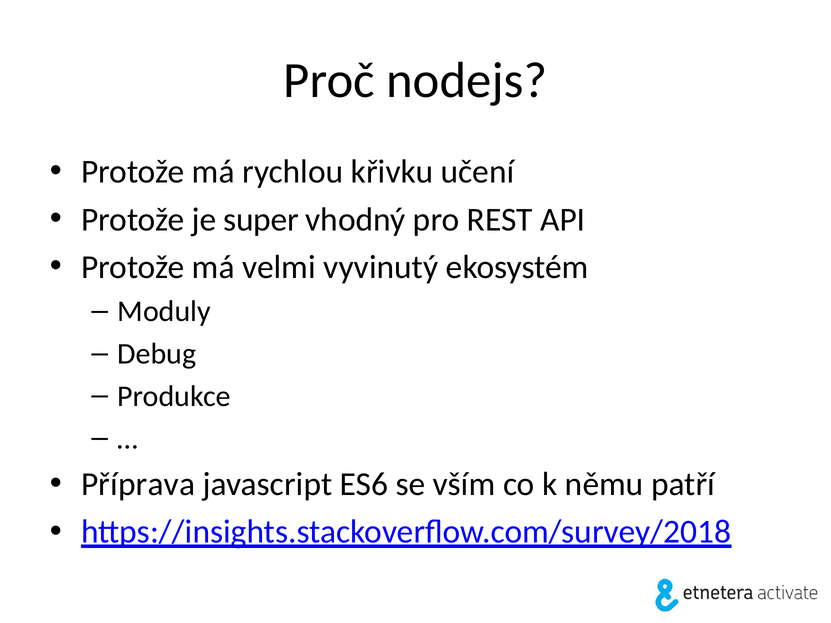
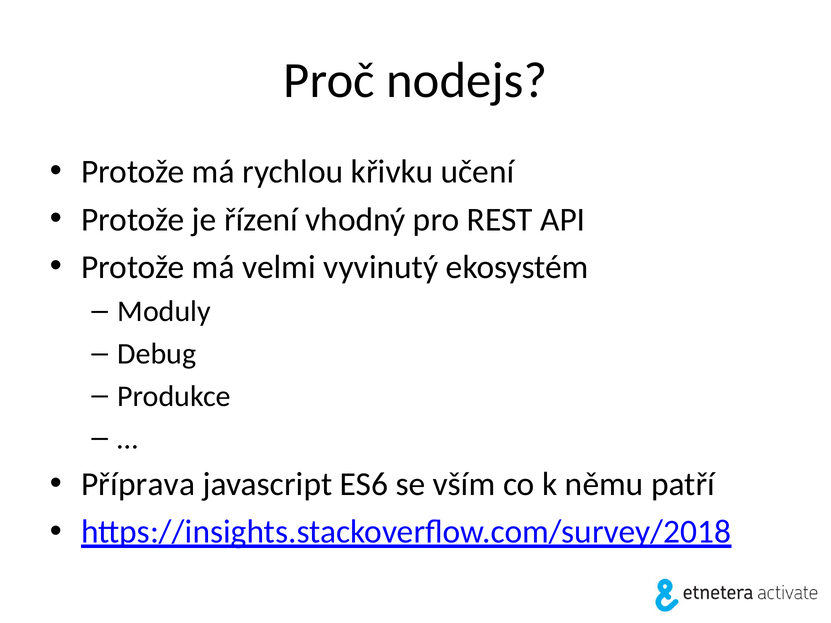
super: super -> řízení
